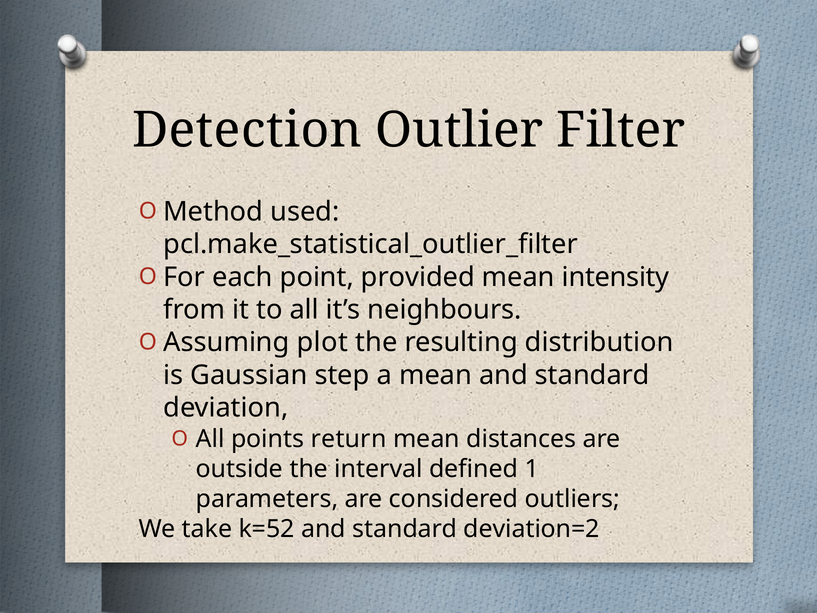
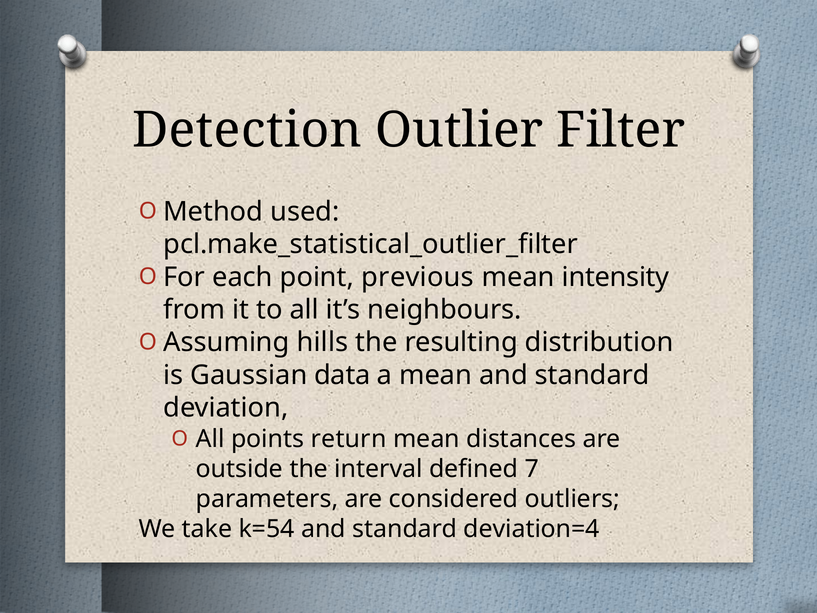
provided: provided -> previous
plot: plot -> hills
step: step -> data
1: 1 -> 7
k=52: k=52 -> k=54
deviation=2: deviation=2 -> deviation=4
